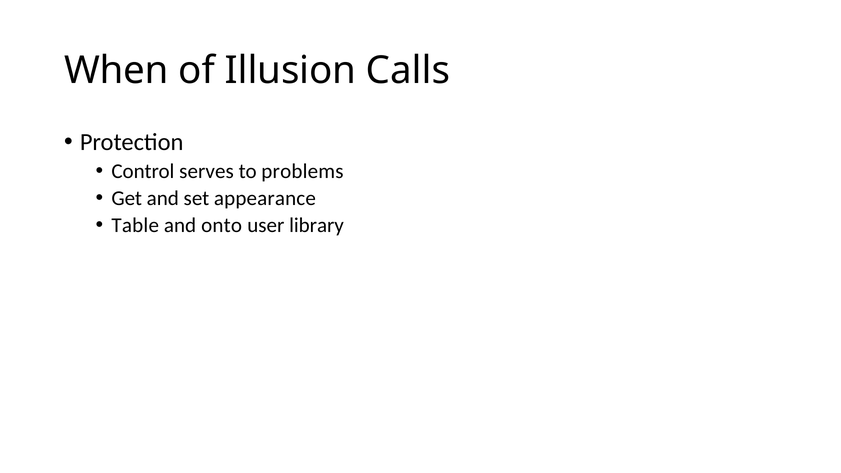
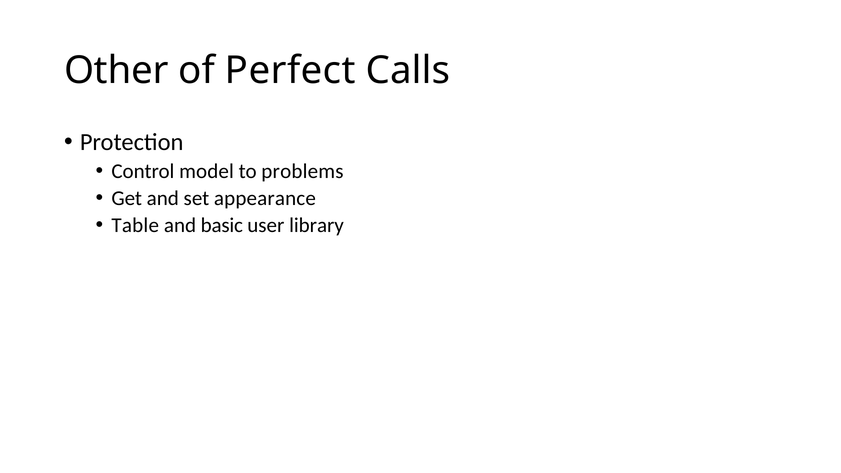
When: When -> Other
Illusion: Illusion -> Perfect
serves: serves -> model
onto: onto -> basic
